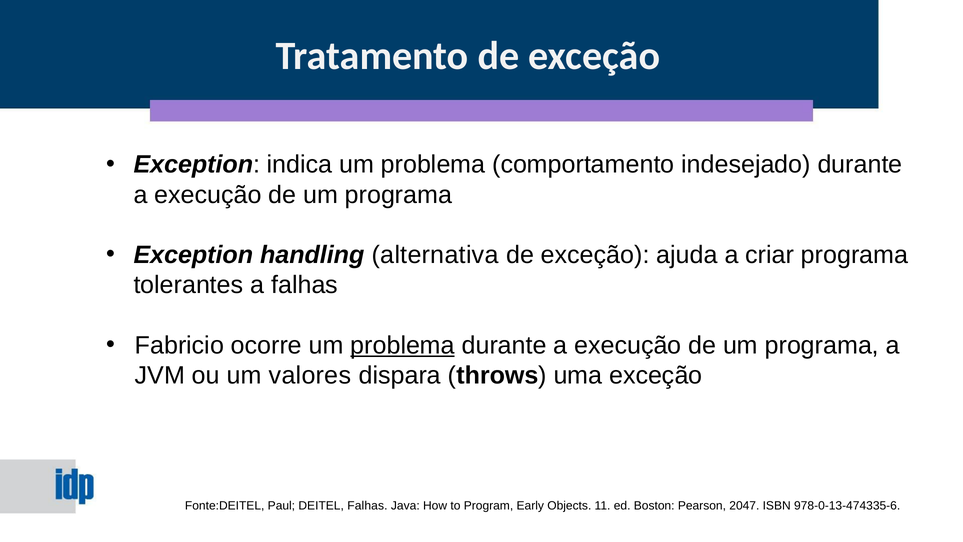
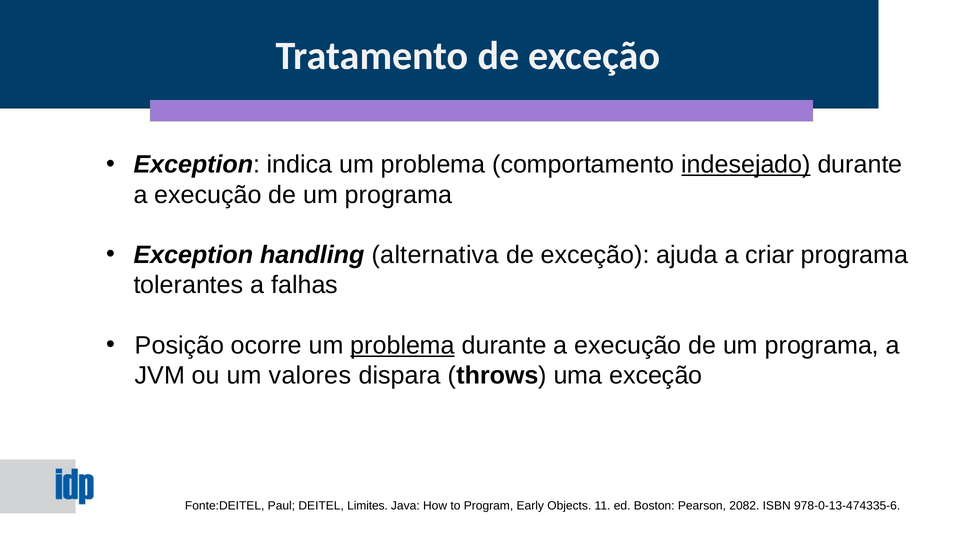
indesejado underline: none -> present
Fabricio: Fabricio -> Posição
DEITEL Falhas: Falhas -> Limites
2047: 2047 -> 2082
